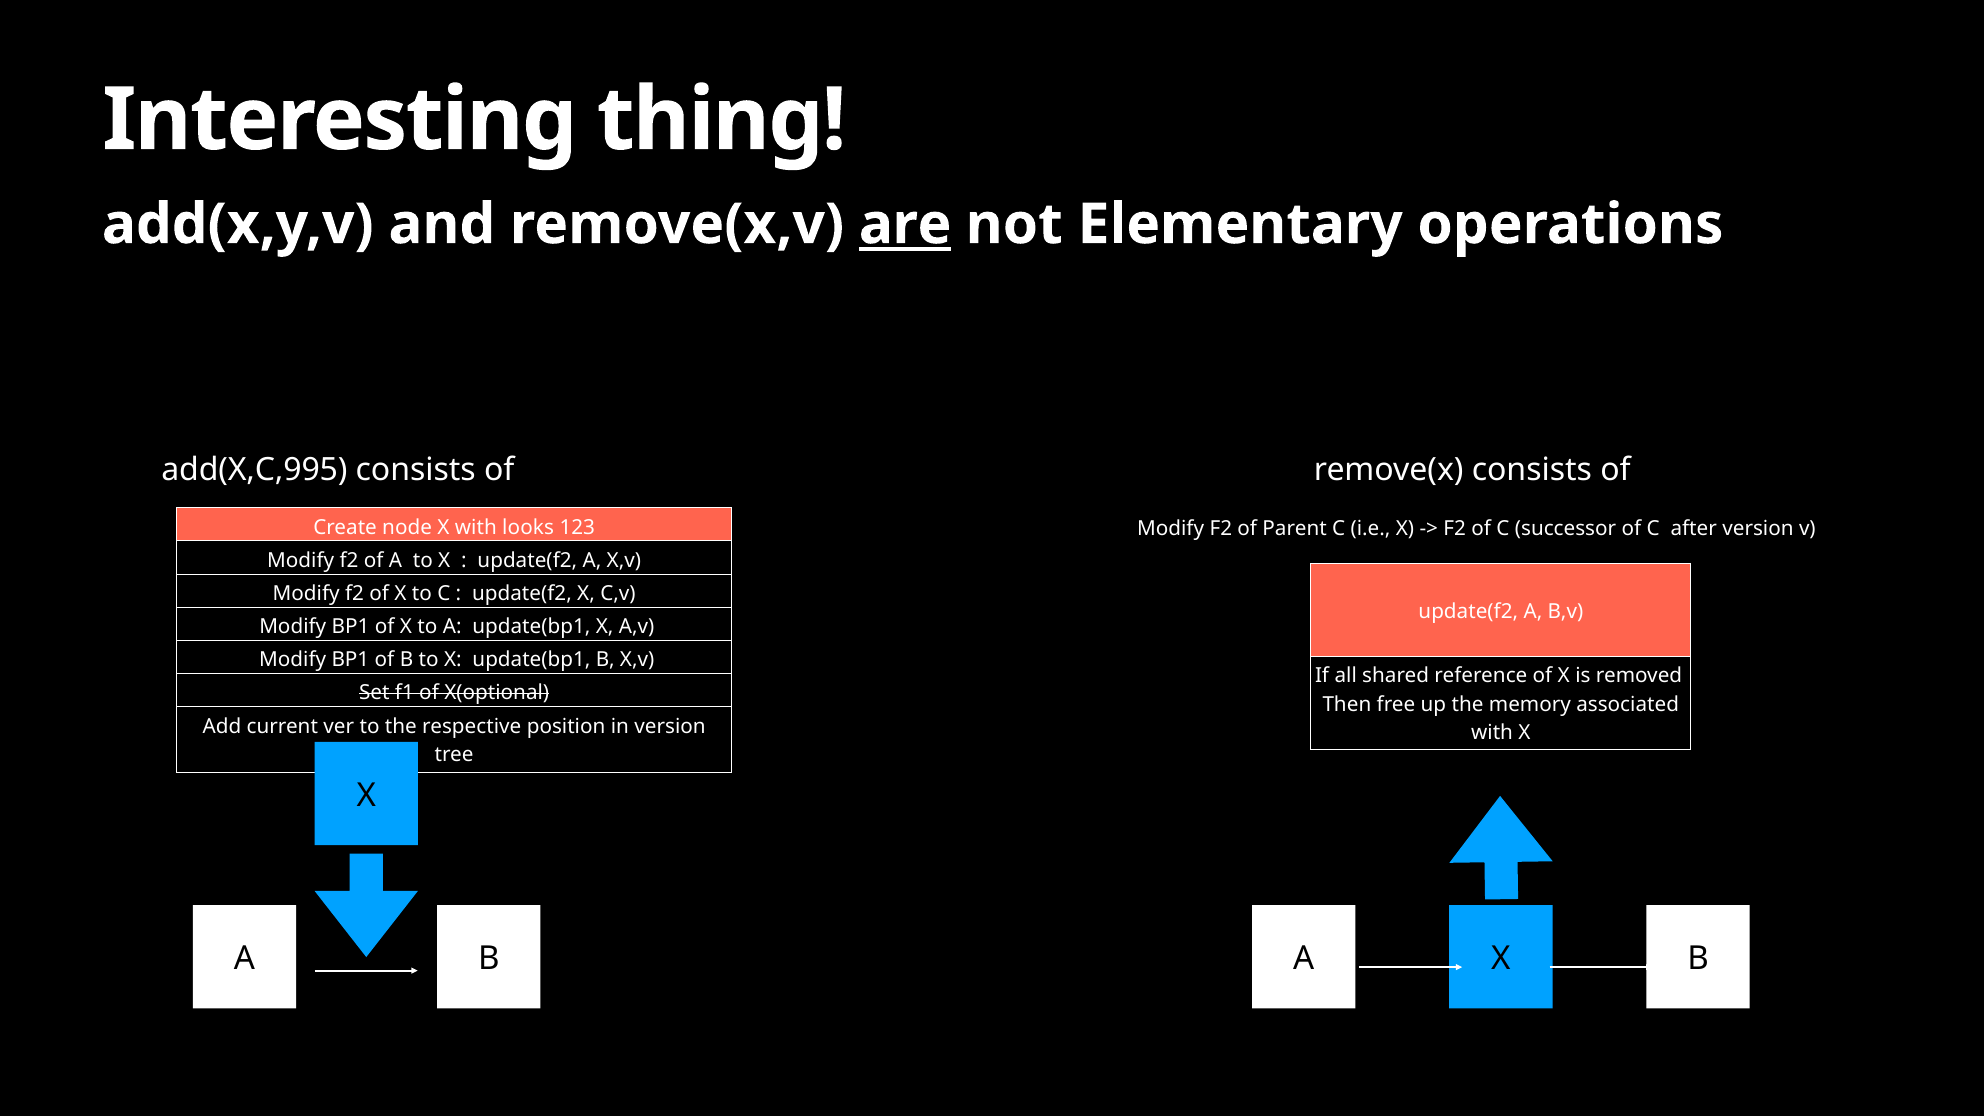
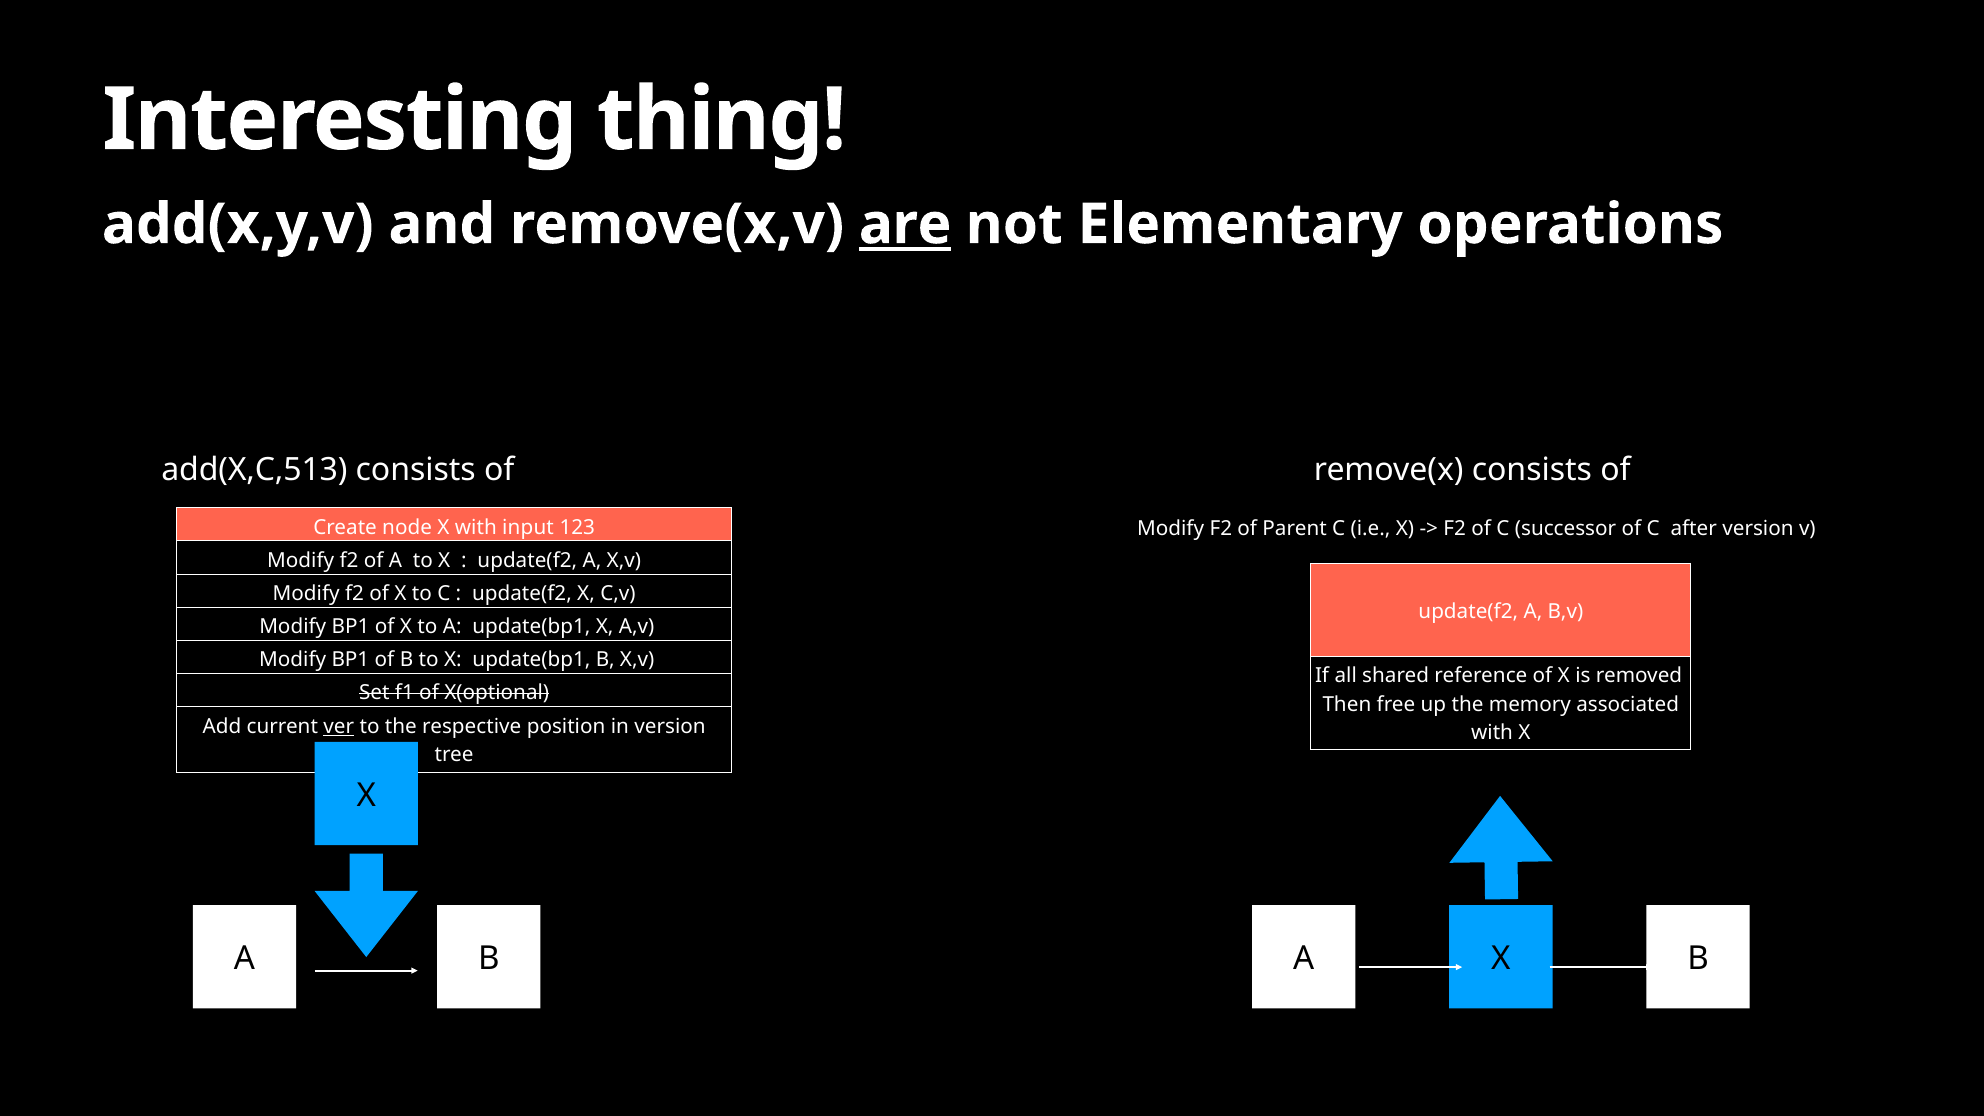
add(X,C,995: add(X,C,995 -> add(X,C,513
looks: looks -> input
ver underline: none -> present
